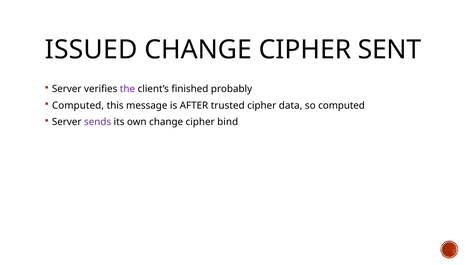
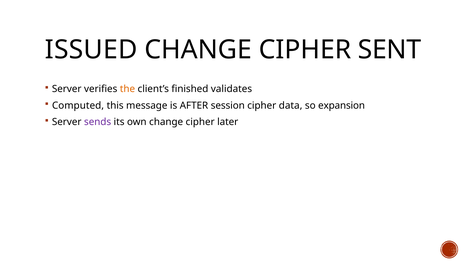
the colour: purple -> orange
probably: probably -> validates
trusted: trusted -> session
so computed: computed -> expansion
bind: bind -> later
